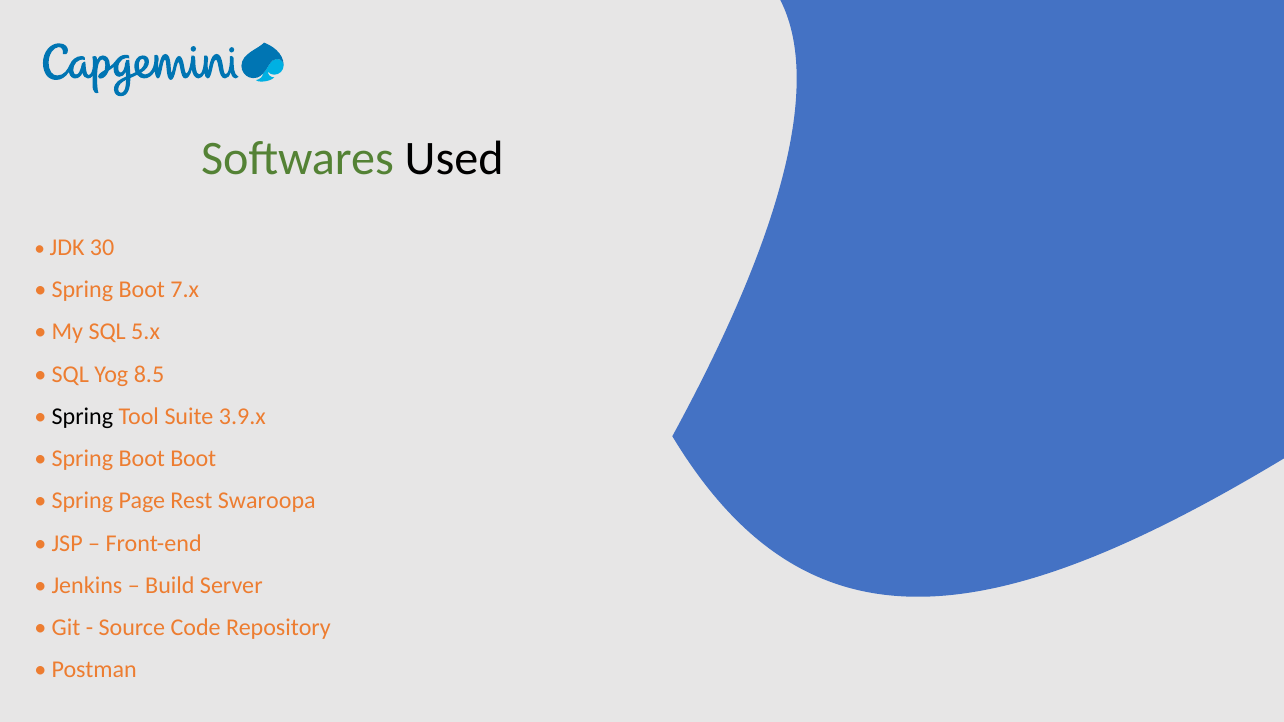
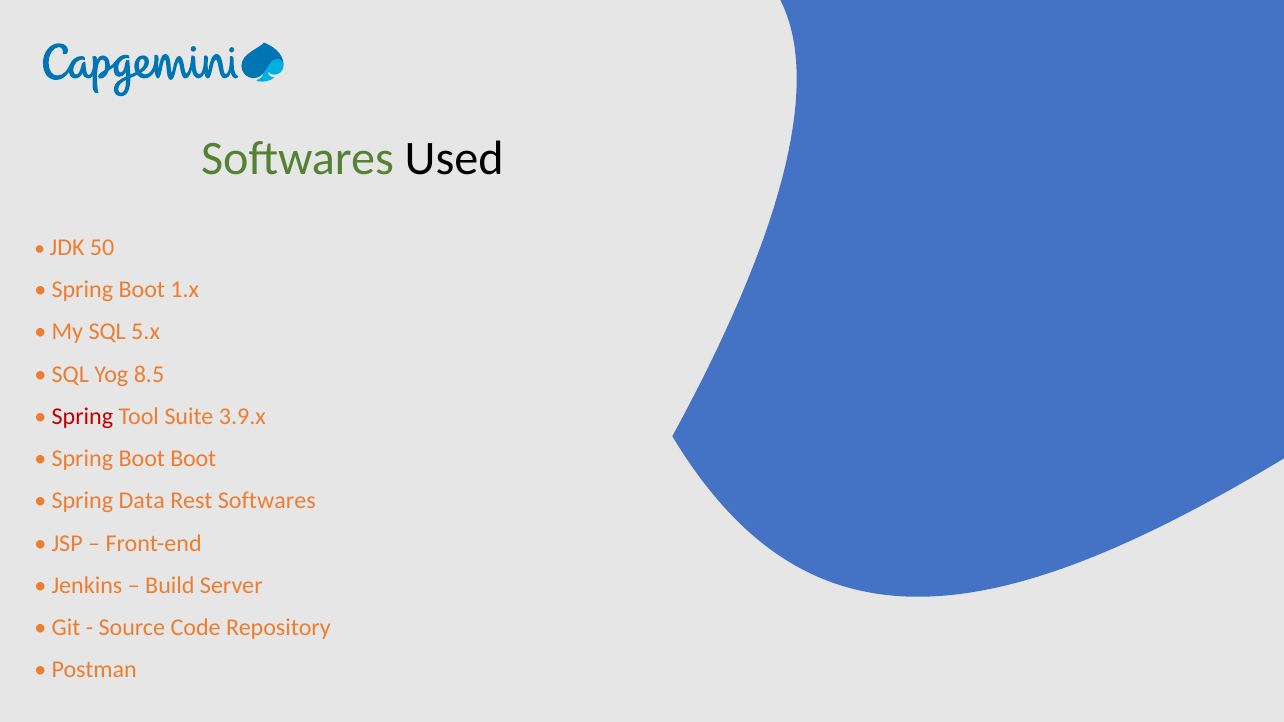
30: 30 -> 50
7.x: 7.x -> 1.x
Spring at (82, 416) colour: black -> red
Page: Page -> Data
Rest Swaroopa: Swaroopa -> Softwares
